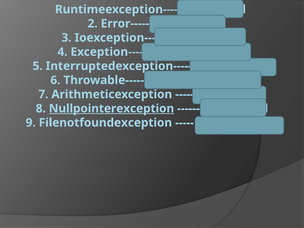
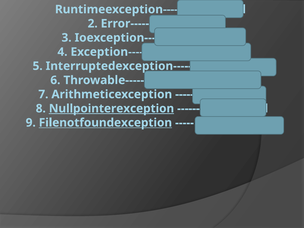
Filenotfoundexception underline: none -> present
